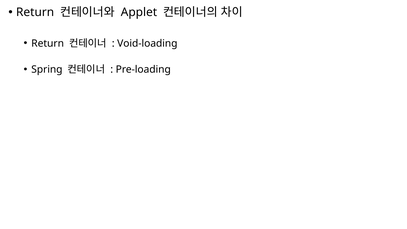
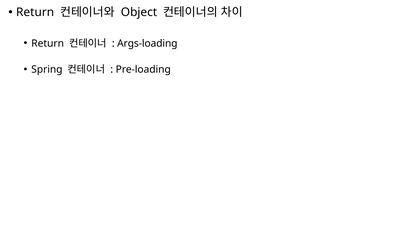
Applet: Applet -> Object
Void-loading: Void-loading -> Args-loading
